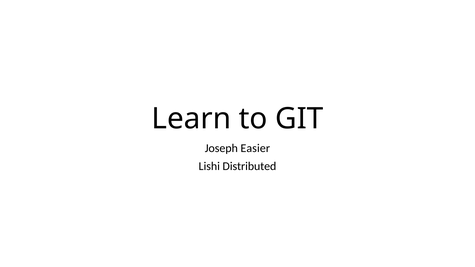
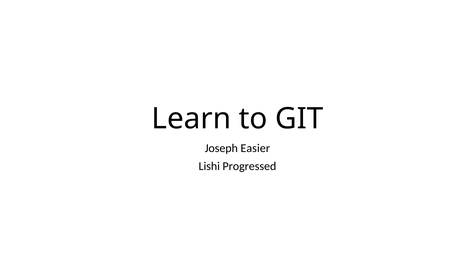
Distributed: Distributed -> Progressed
